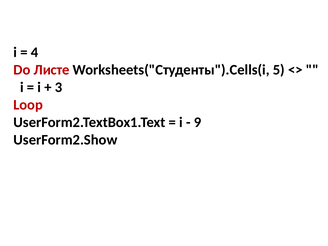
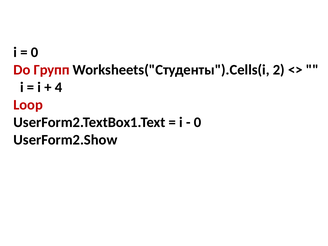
4 at (35, 52): 4 -> 0
Листе: Листе -> Групп
5: 5 -> 2
3: 3 -> 4
9 at (198, 122): 9 -> 0
